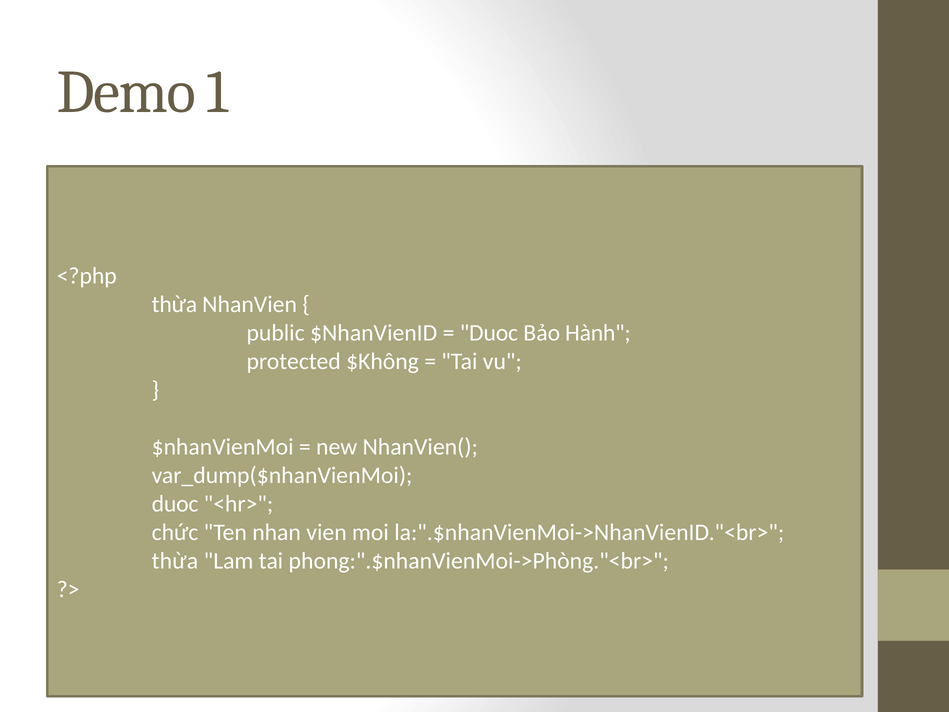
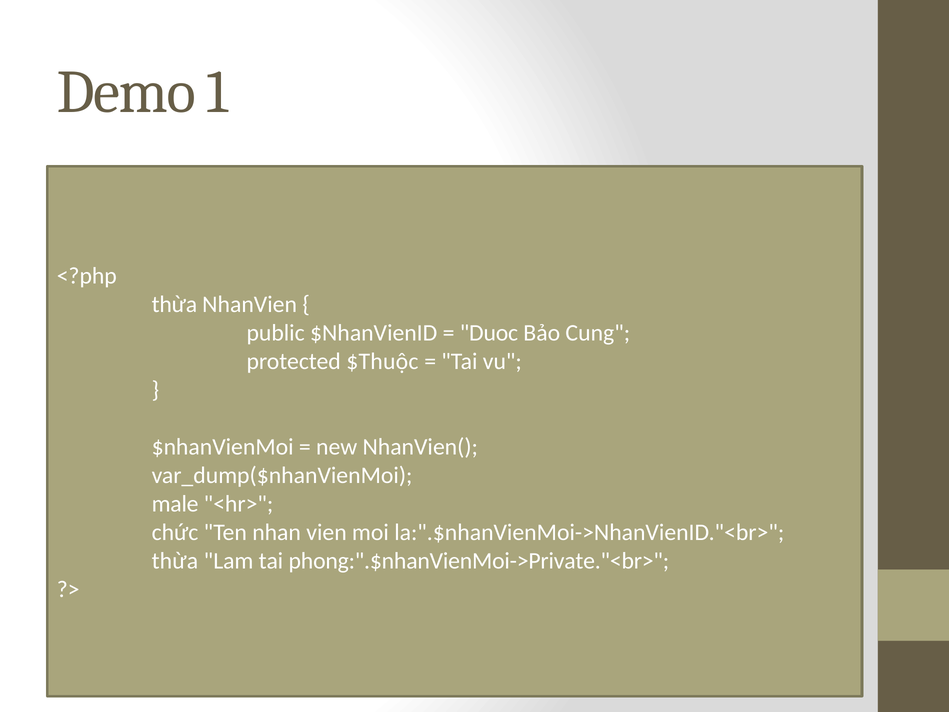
Hành: Hành -> Cung
$Không: $Không -> $Thuộc
duoc at (175, 504): duoc -> male
phong:".$nhanVienMoi->Phòng."<br>: phong:".$nhanVienMoi->Phòng."<br> -> phong:".$nhanVienMoi->Private."<br>
